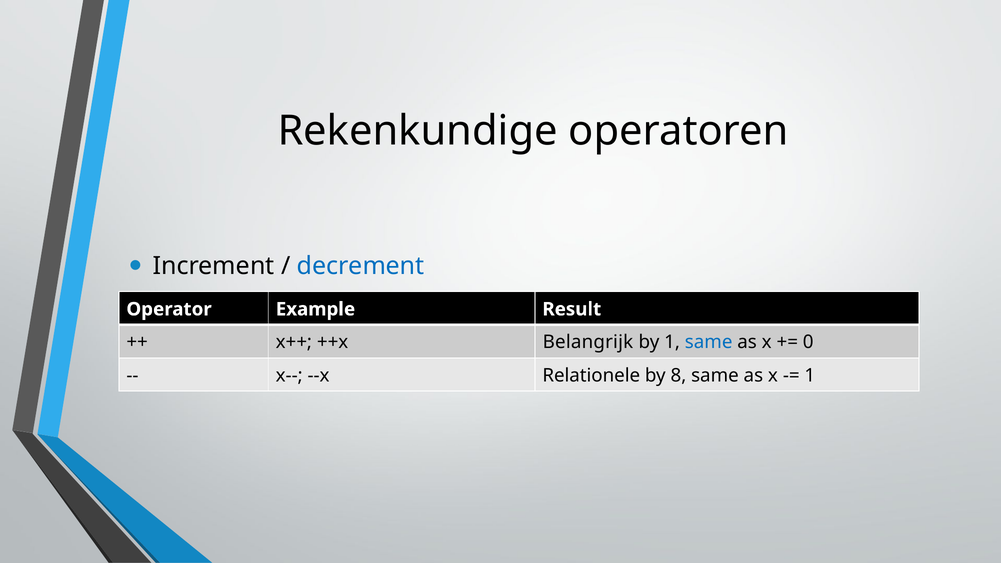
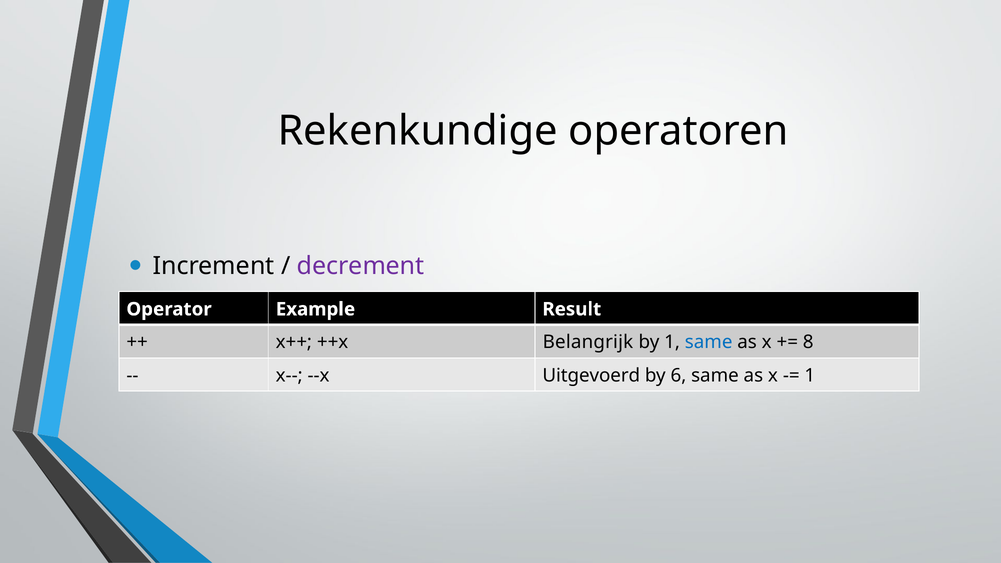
decrement colour: blue -> purple
0: 0 -> 8
Relationele: Relationele -> Uitgevoerd
8: 8 -> 6
